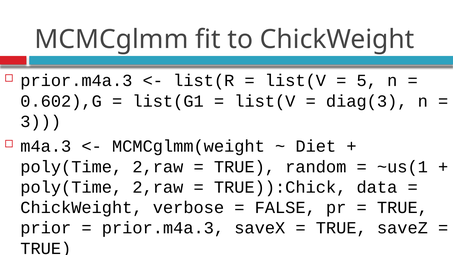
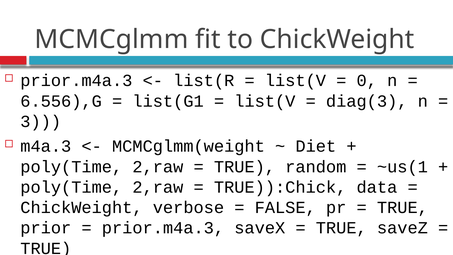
5: 5 -> 0
0.602),G: 0.602),G -> 6.556),G
